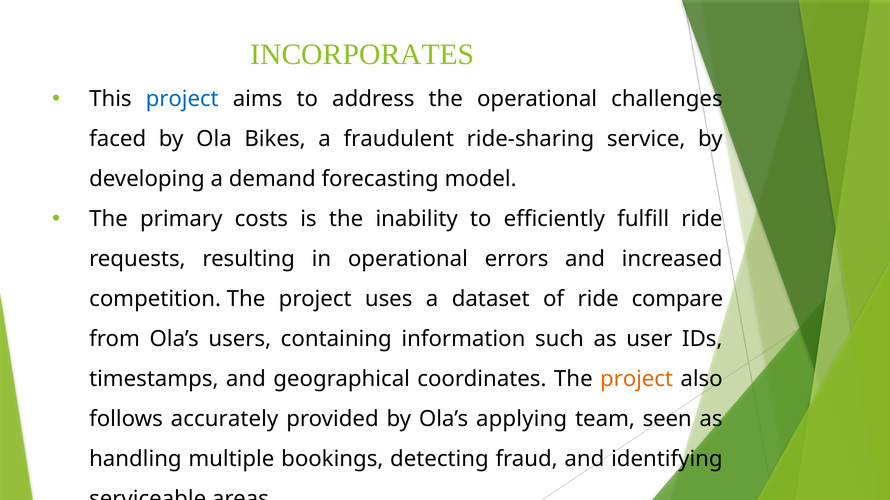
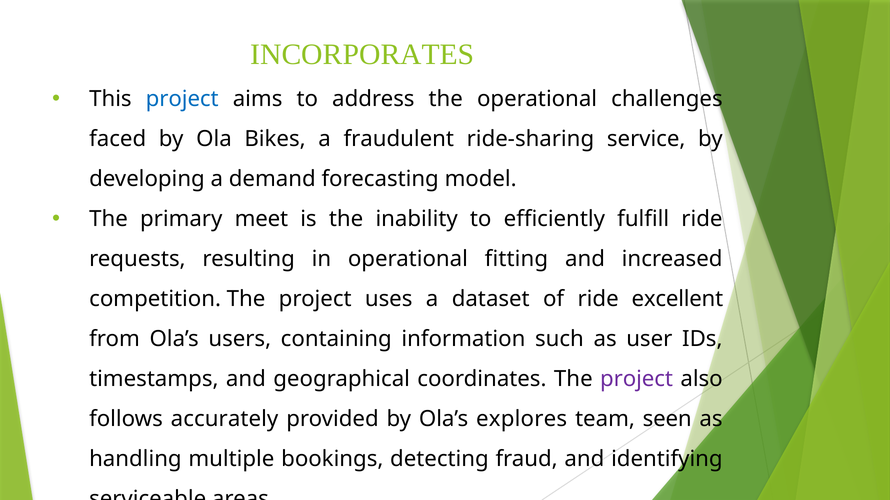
costs: costs -> meet
errors: errors -> fitting
compare: compare -> excellent
project at (637, 380) colour: orange -> purple
applying: applying -> explores
